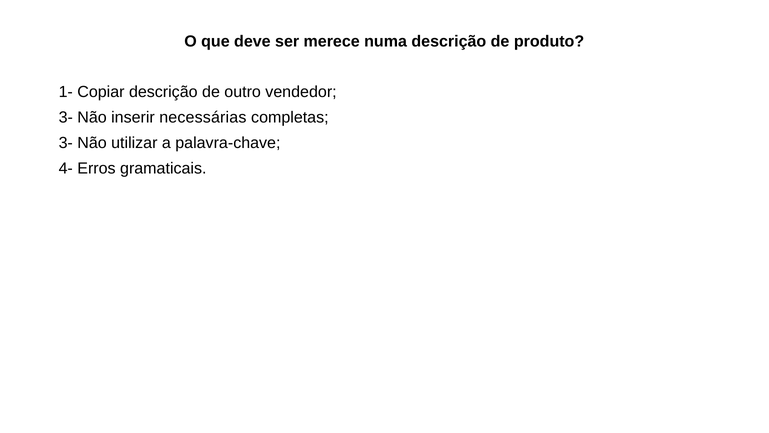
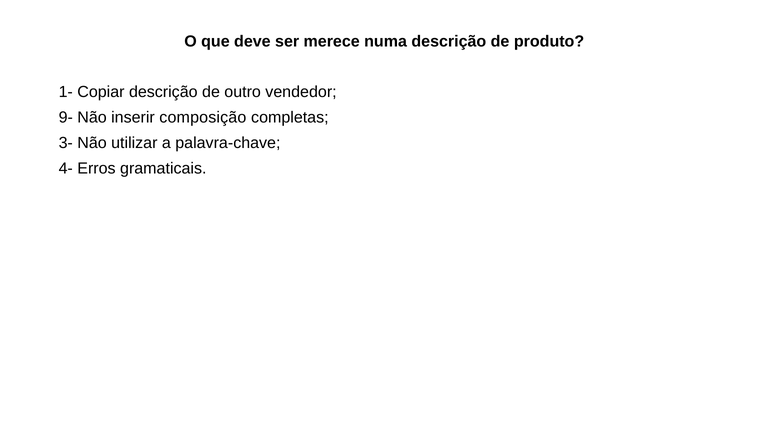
3- at (66, 117): 3- -> 9-
necessárias: necessárias -> composição
